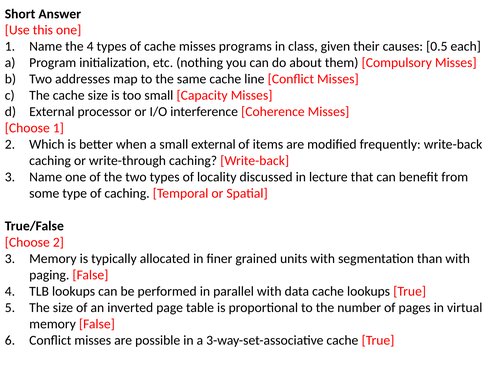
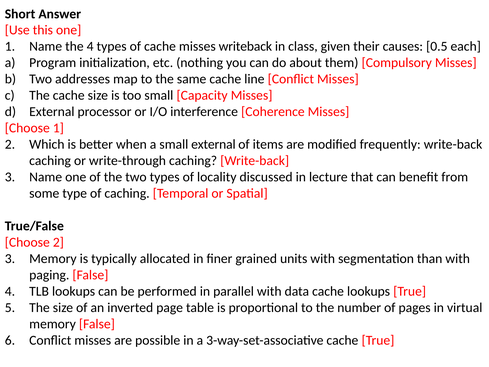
programs: programs -> writeback
